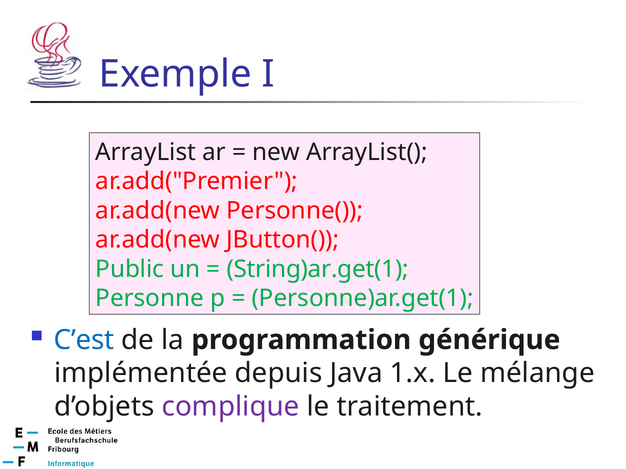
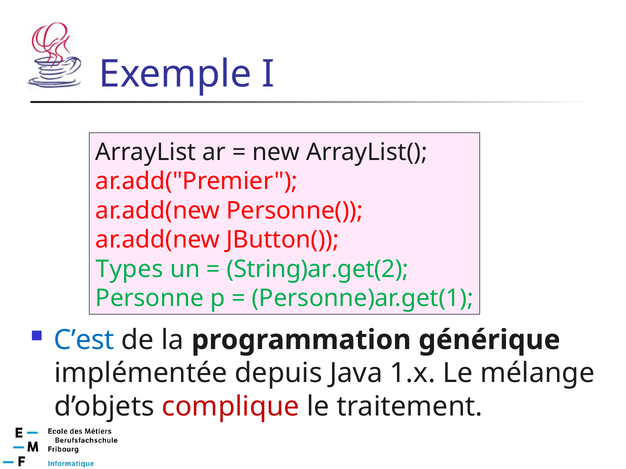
Public: Public -> Types
String)ar.get(1: String)ar.get(1 -> String)ar.get(2
complique colour: purple -> red
